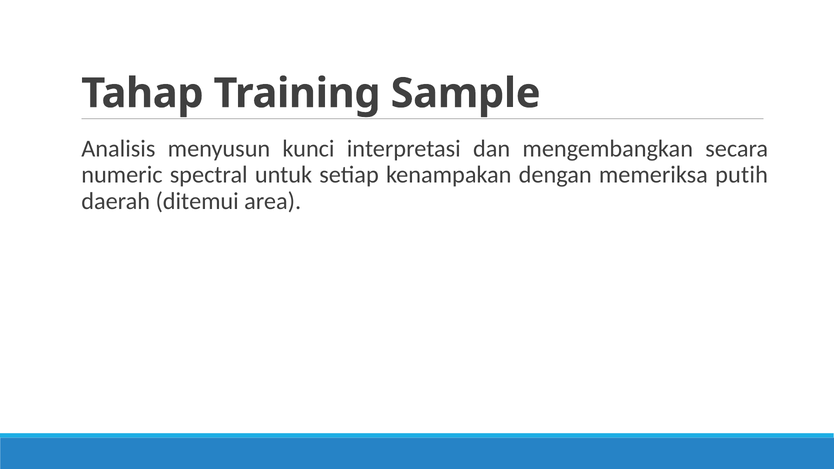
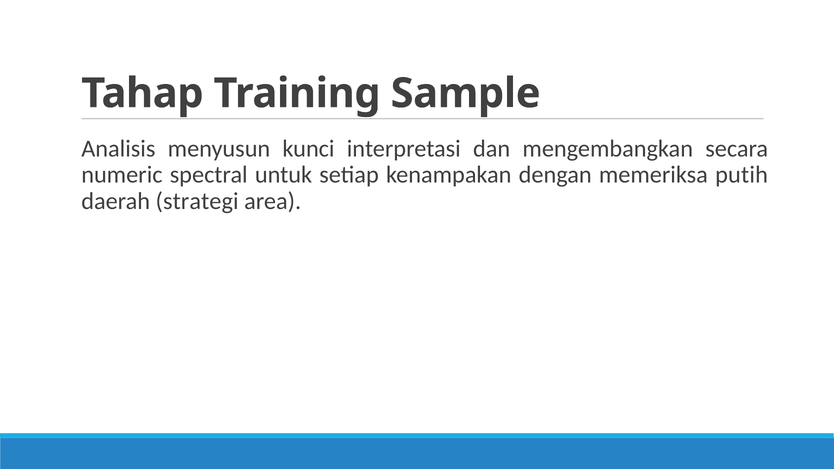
ditemui: ditemui -> strategi
